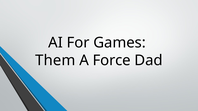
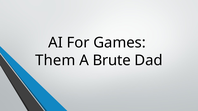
Force: Force -> Brute
